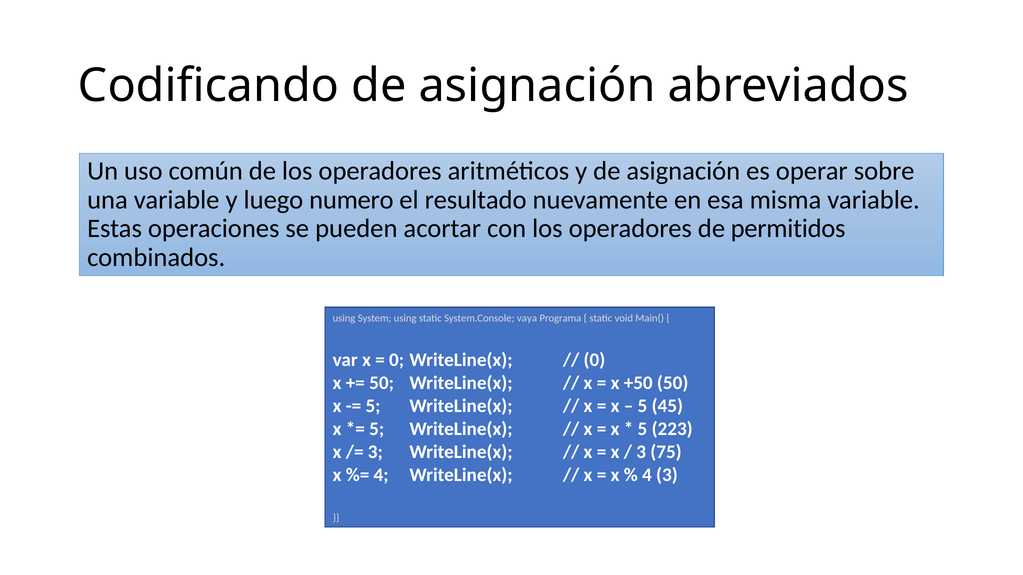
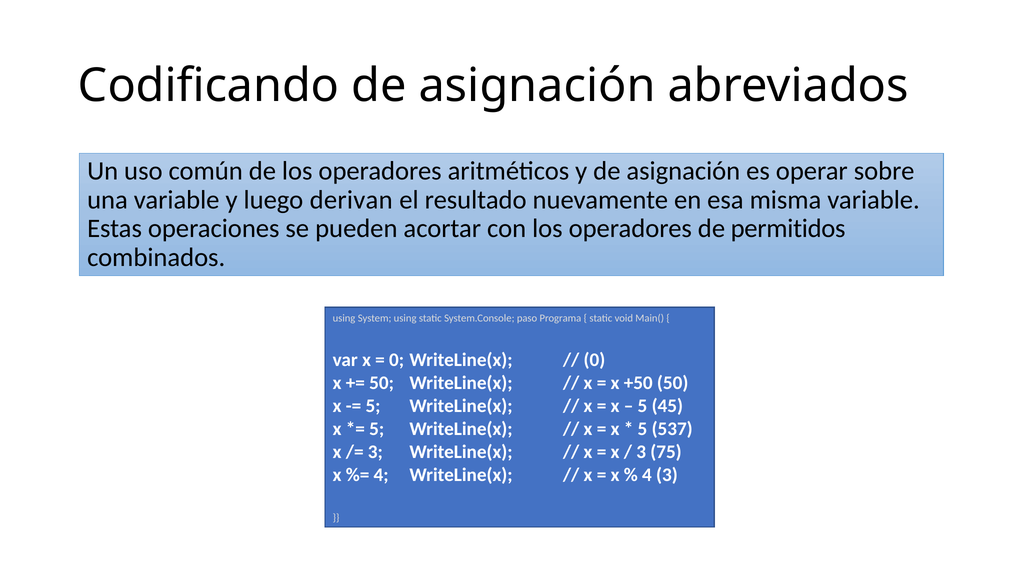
numero: numero -> derivan
vaya: vaya -> paso
223: 223 -> 537
